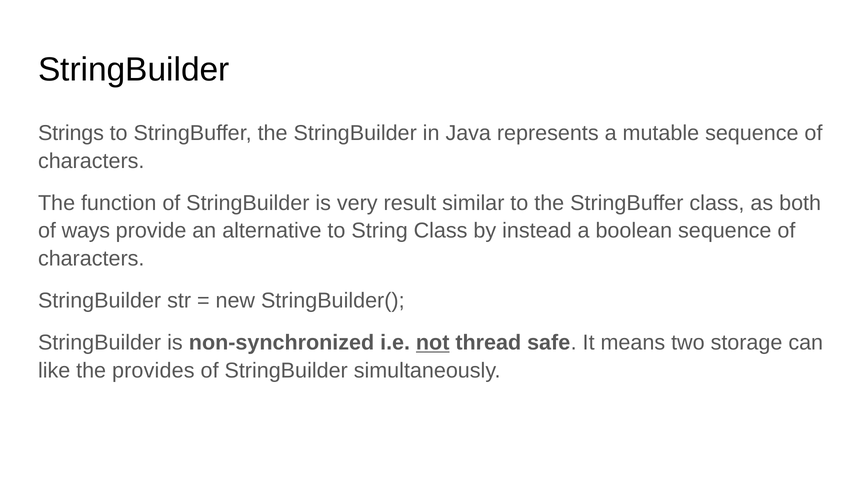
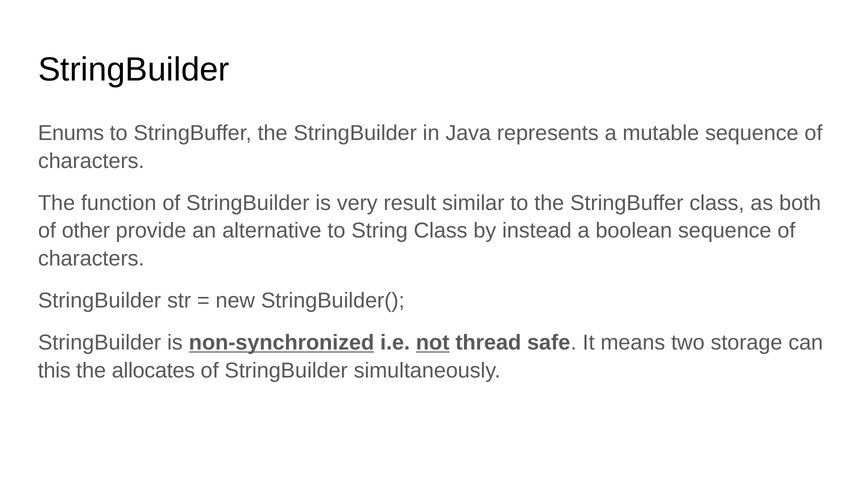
Strings: Strings -> Enums
ways: ways -> other
non-synchronized underline: none -> present
like: like -> this
provides: provides -> allocates
